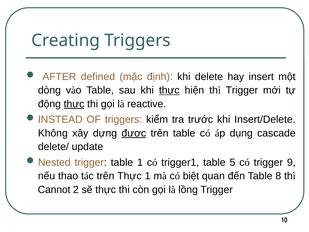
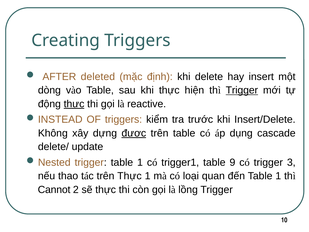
defined: defined -> deleted
thực at (169, 90) underline: present -> none
Trigger at (242, 90) underline: none -> present
5: 5 -> 9
9: 9 -> 3
biệt: biệt -> loại
đến Table 8: 8 -> 1
